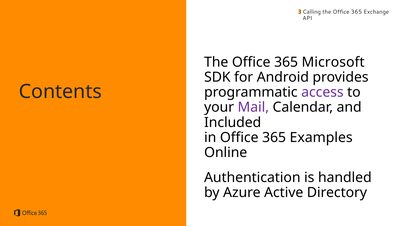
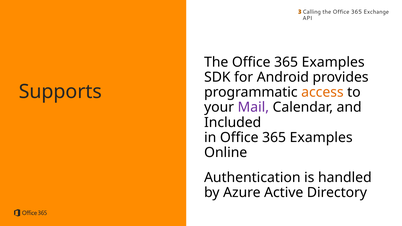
The Office 365 Microsoft: Microsoft -> Examples
Contents: Contents -> Supports
access colour: purple -> orange
